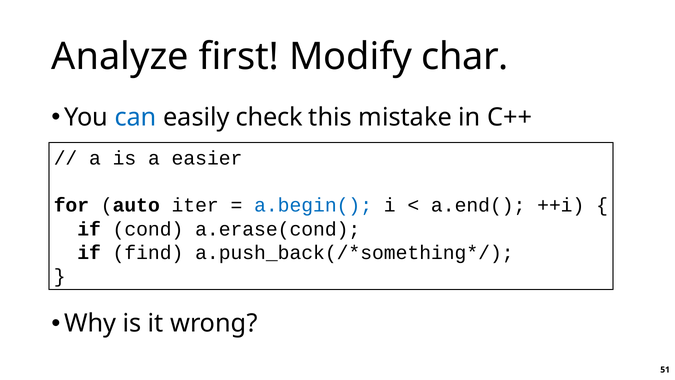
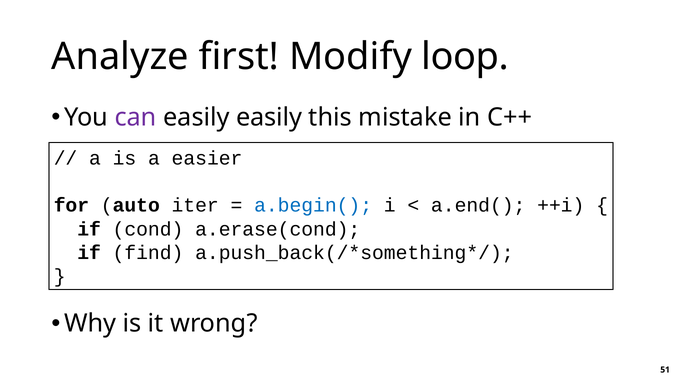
char: char -> loop
can colour: blue -> purple
easily check: check -> easily
